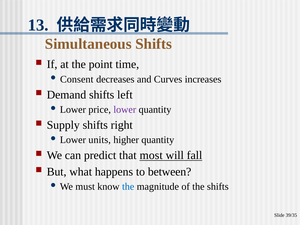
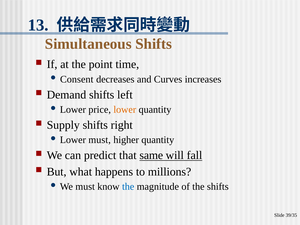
lower at (125, 110) colour: purple -> orange
Lower units: units -> must
most: most -> same
between: between -> millions
